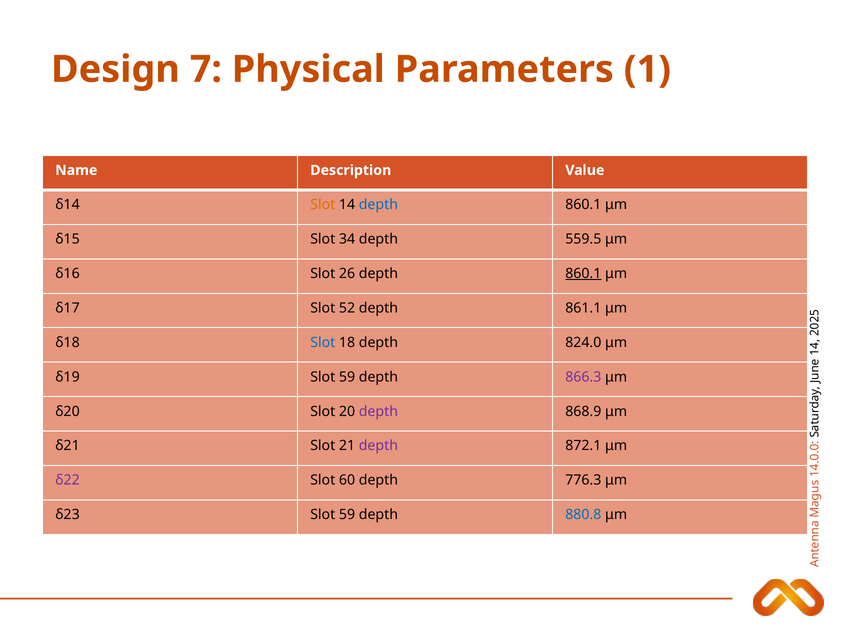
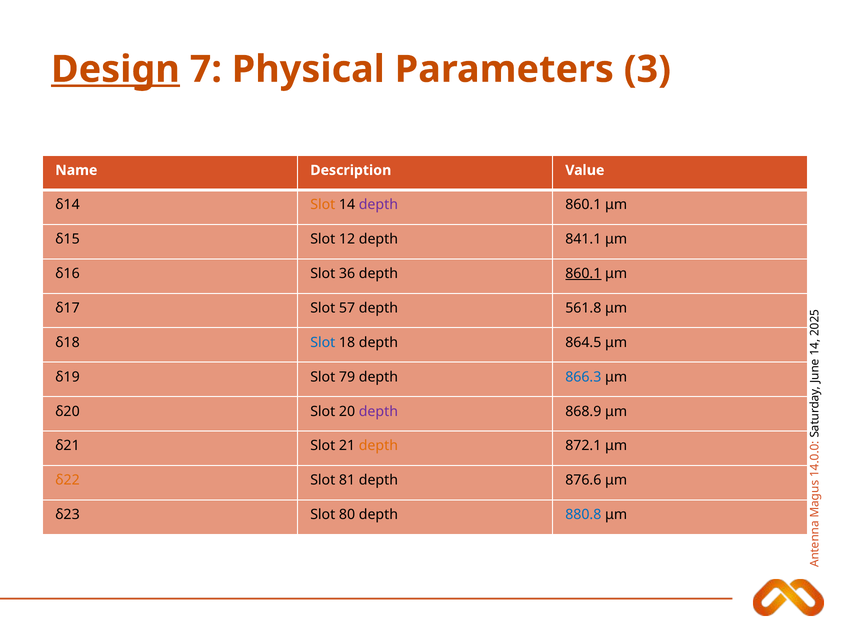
Design underline: none -> present
Parameters 1: 1 -> 3
depth at (378, 205) colour: blue -> purple
34: 34 -> 12
559.5: 559.5 -> 841.1
26: 26 -> 36
52: 52 -> 57
861.1: 861.1 -> 561.8
824.0: 824.0 -> 864.5
δ19 Slot 59: 59 -> 79
866.3 colour: purple -> blue
depth at (378, 446) colour: purple -> orange
δ22 colour: purple -> orange
60: 60 -> 81
776.3: 776.3 -> 876.6
δ23 Slot 59: 59 -> 80
